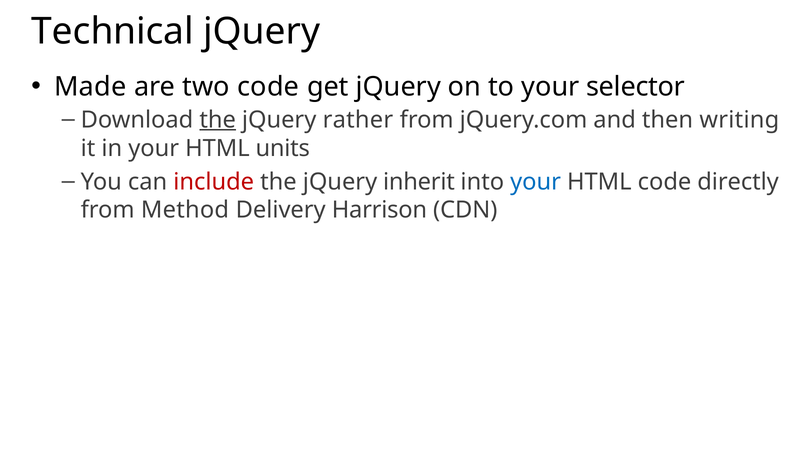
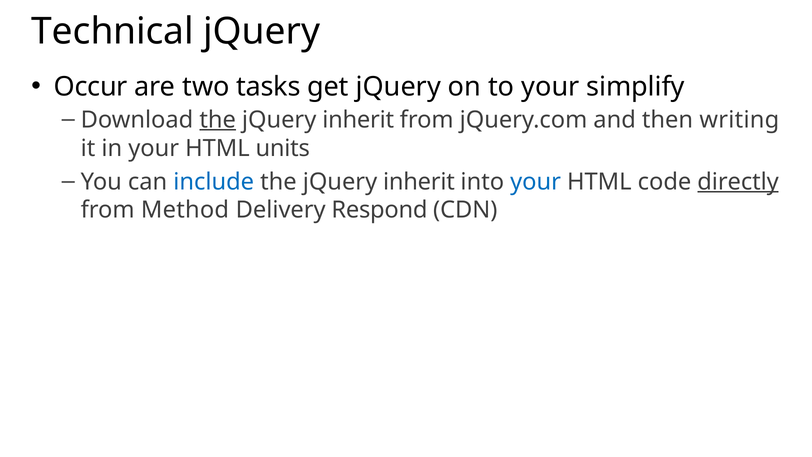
Made: Made -> Occur
two code: code -> tasks
selector: selector -> simplify
rather at (358, 120): rather -> inherit
include colour: red -> blue
directly underline: none -> present
Harrison: Harrison -> Respond
